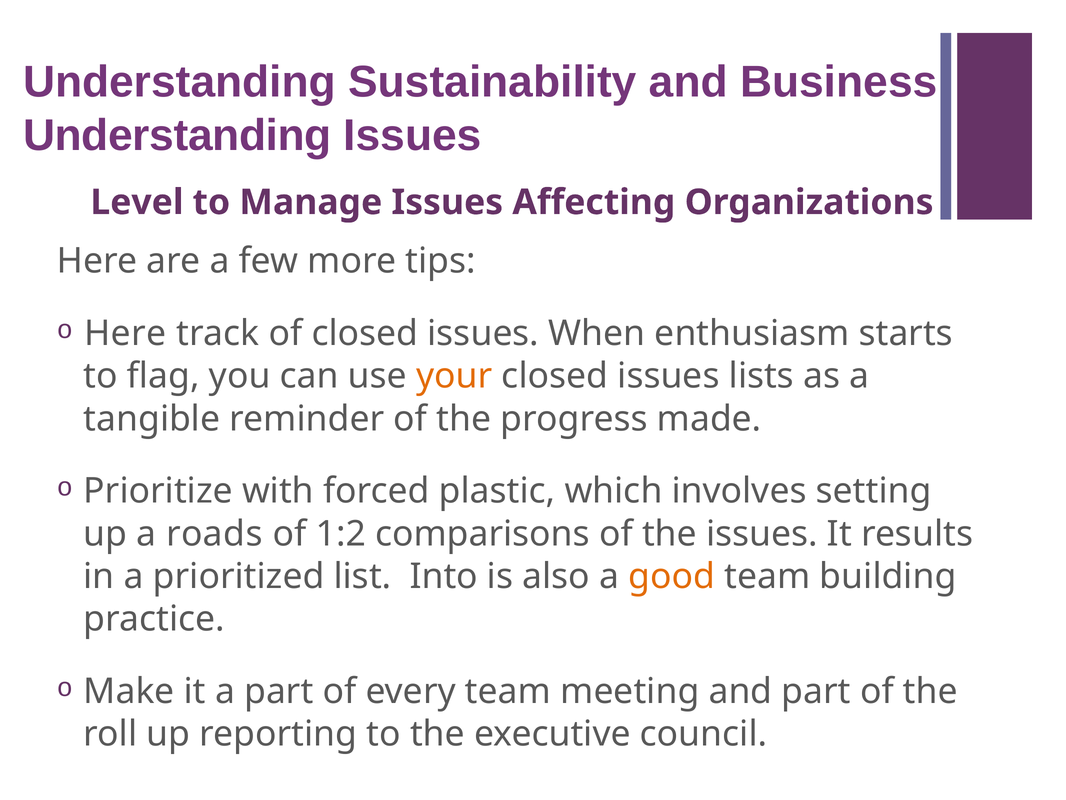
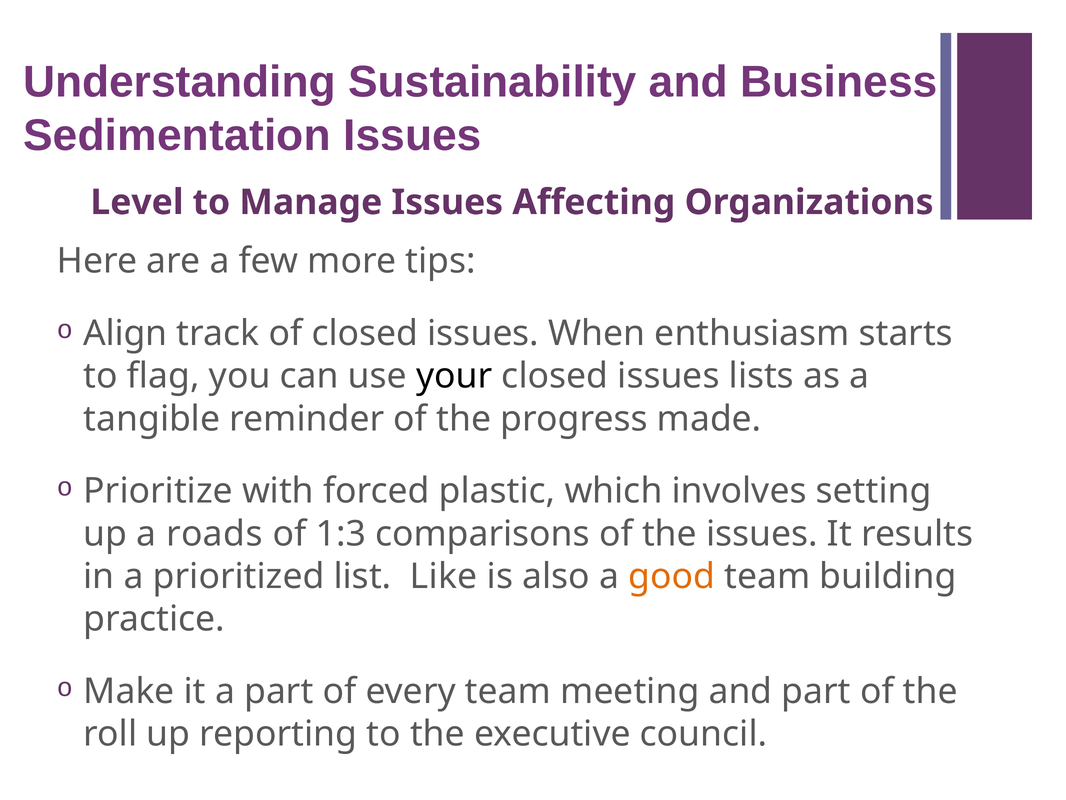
Understanding at (177, 135): Understanding -> Sedimentation
Here at (125, 333): Here -> Align
your colour: orange -> black
1:2: 1:2 -> 1:3
Into: Into -> Like
